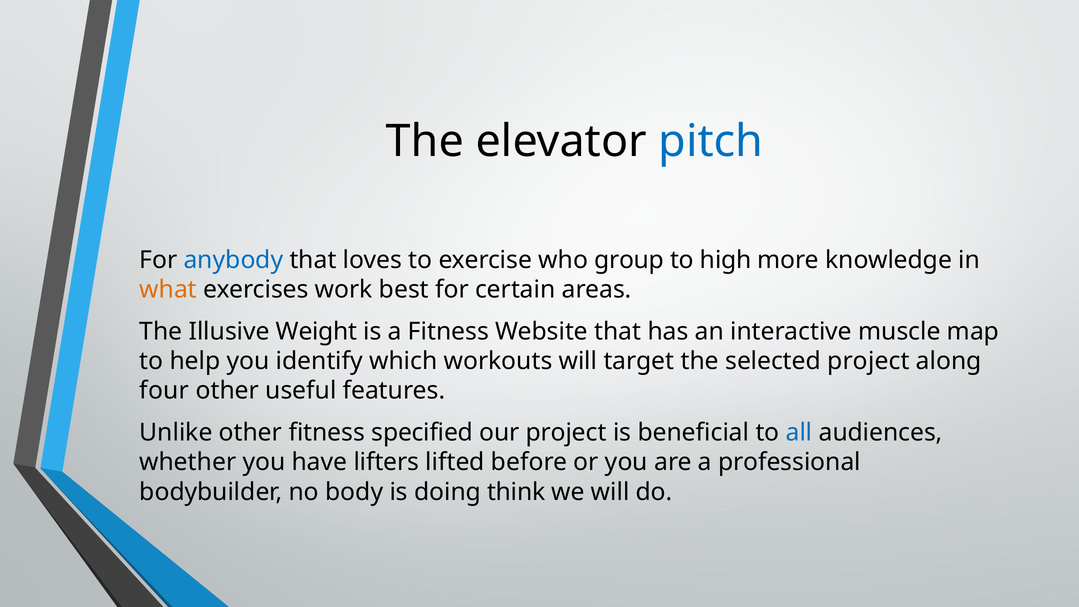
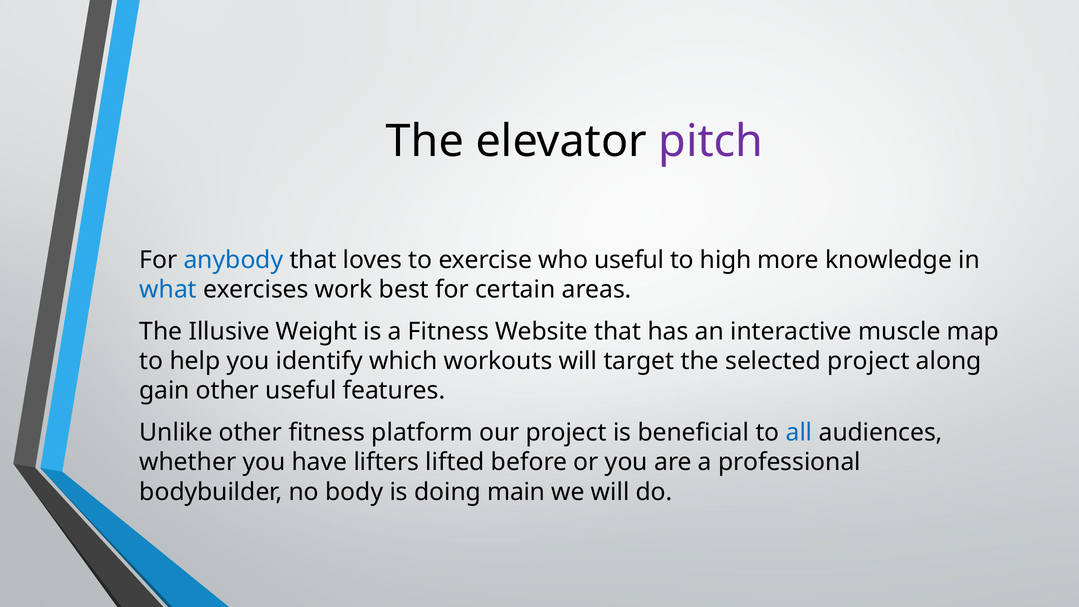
pitch colour: blue -> purple
who group: group -> useful
what colour: orange -> blue
four: four -> gain
specified: specified -> platform
think: think -> main
